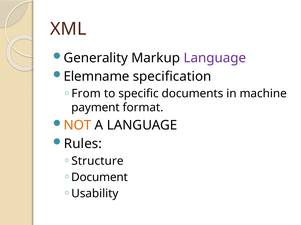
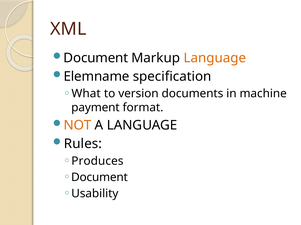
Generality at (96, 58): Generality -> Document
Language at (215, 58) colour: purple -> orange
From: From -> What
specific: specific -> version
Structure: Structure -> Produces
